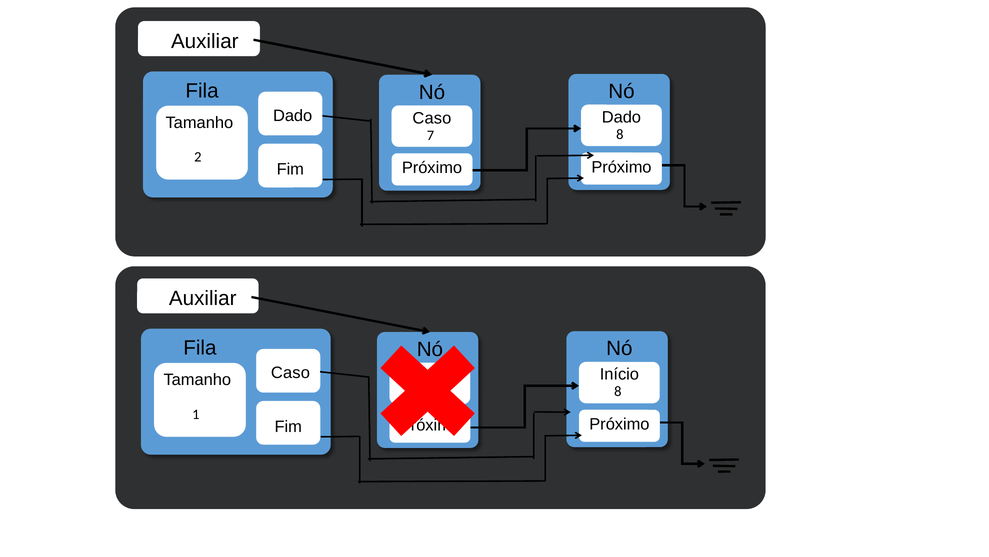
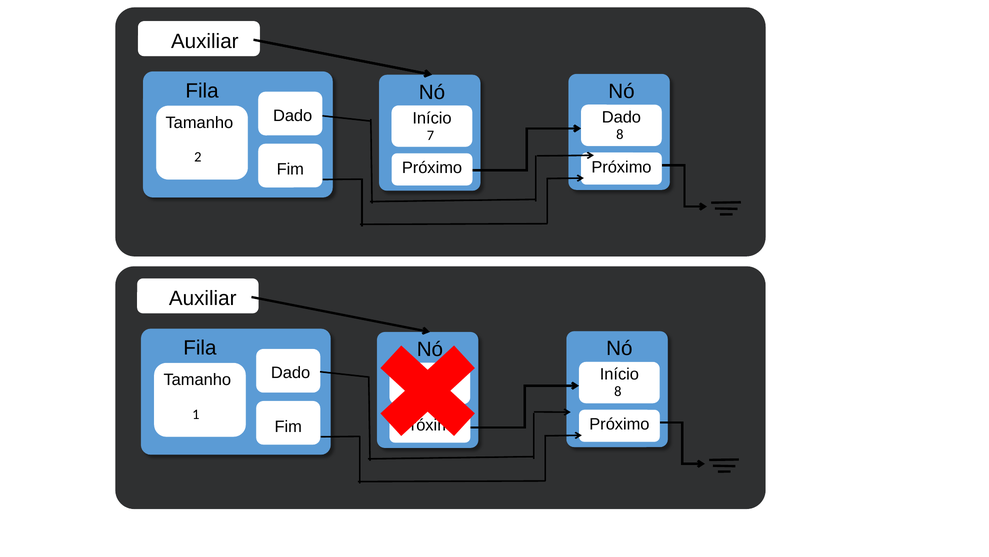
Caso at (432, 118): Caso -> Início
Caso at (290, 373): Caso -> Dado
